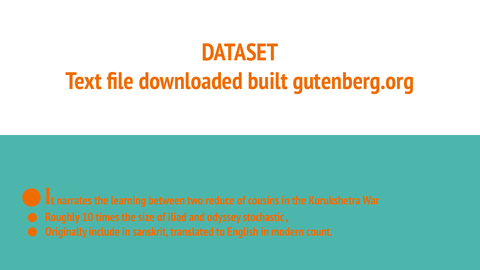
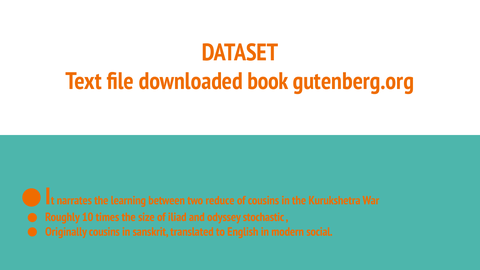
built: built -> book
Originally include: include -> cousins
count: count -> social
